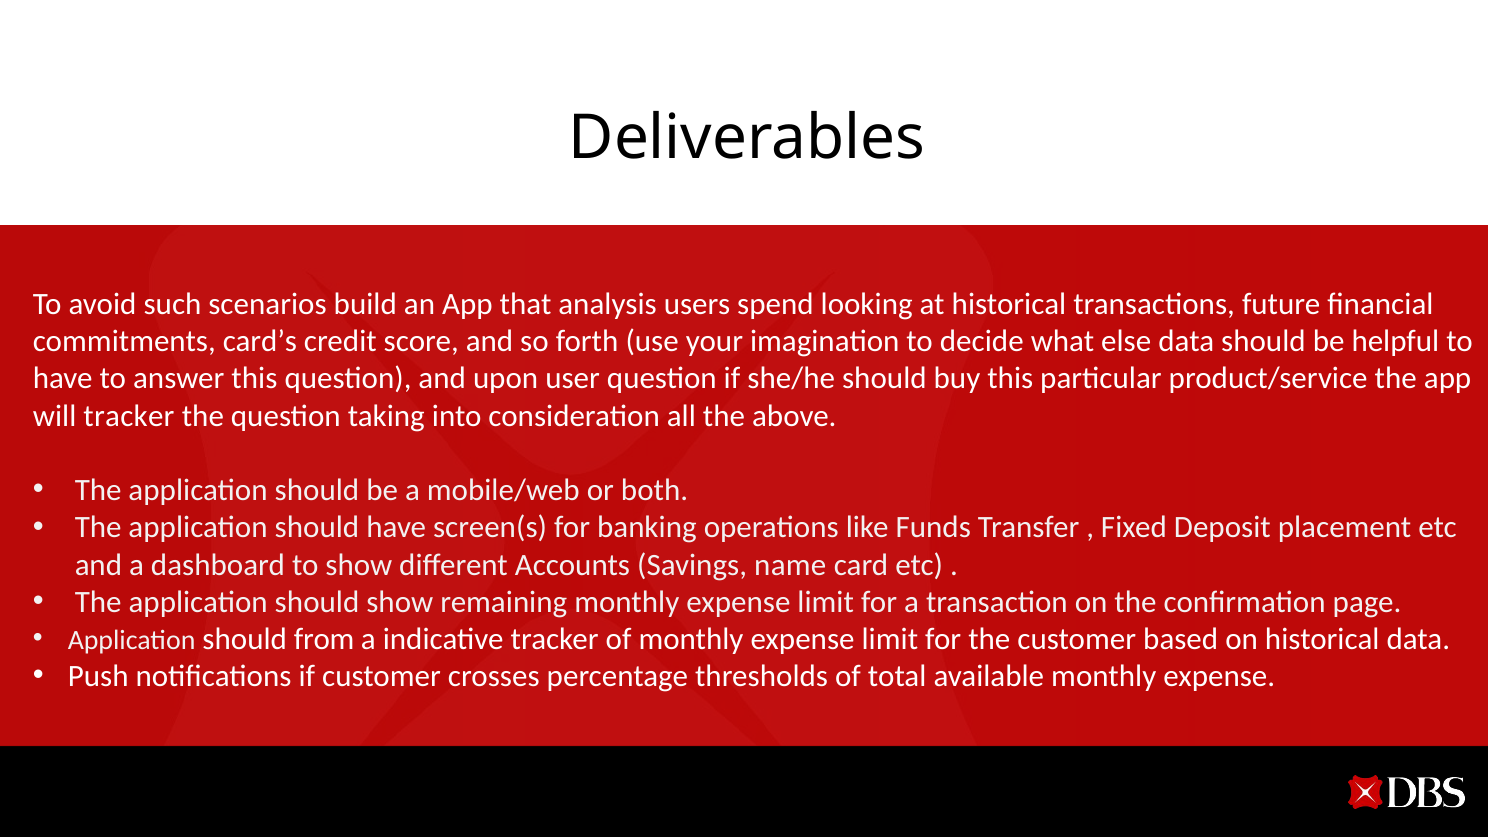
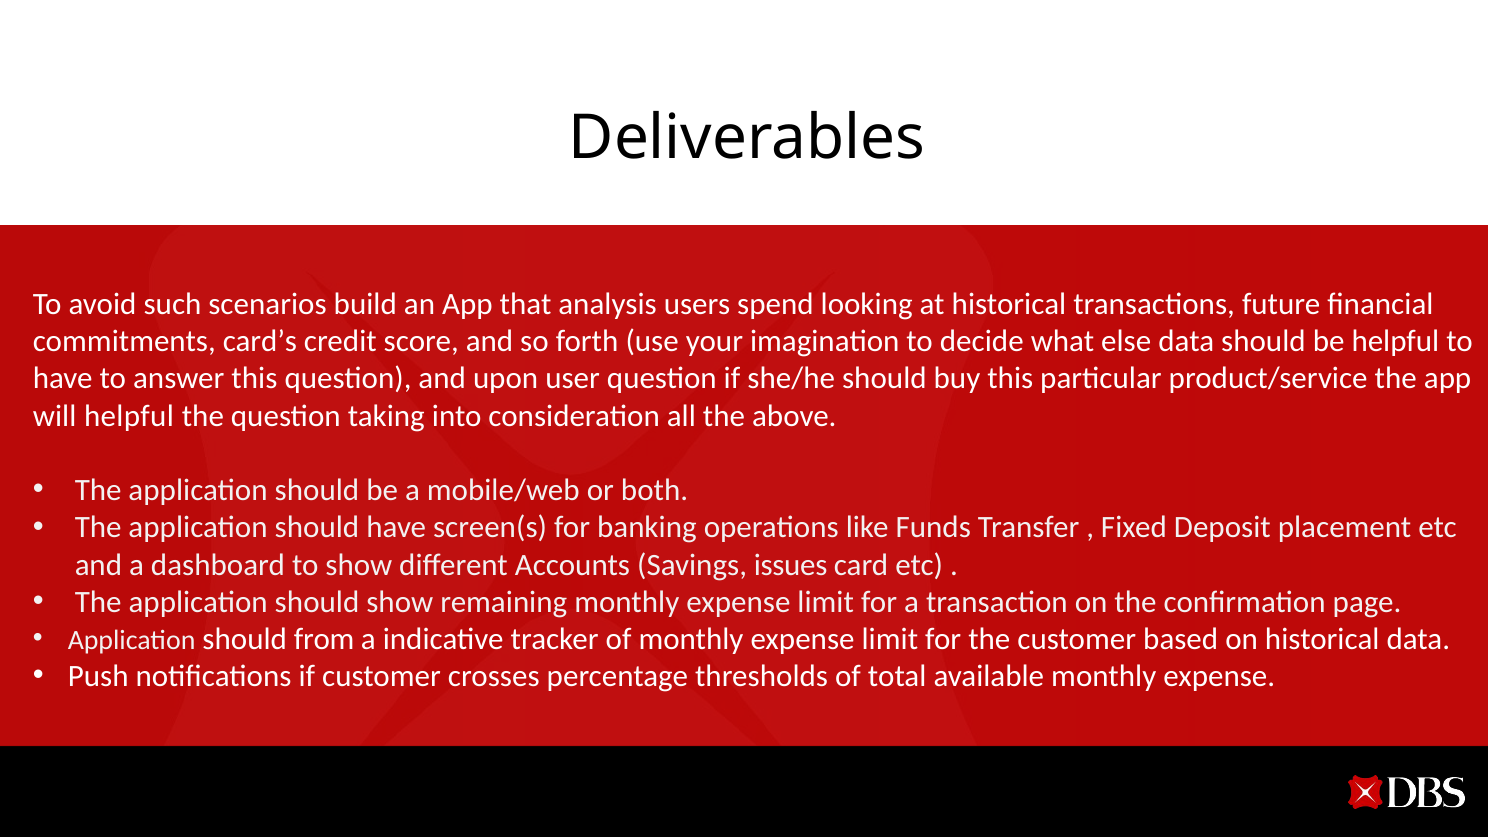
will tracker: tracker -> helpful
name: name -> issues
